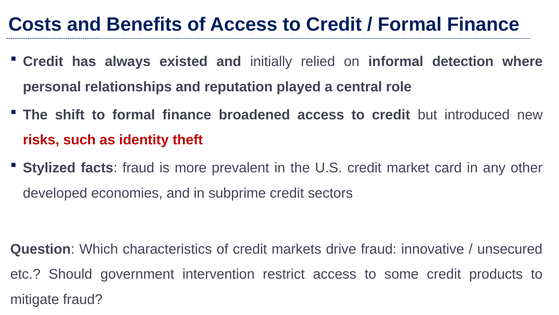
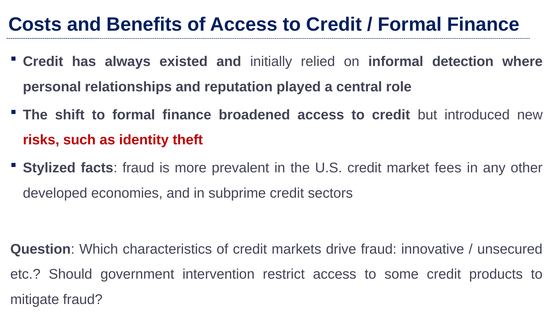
card: card -> fees
